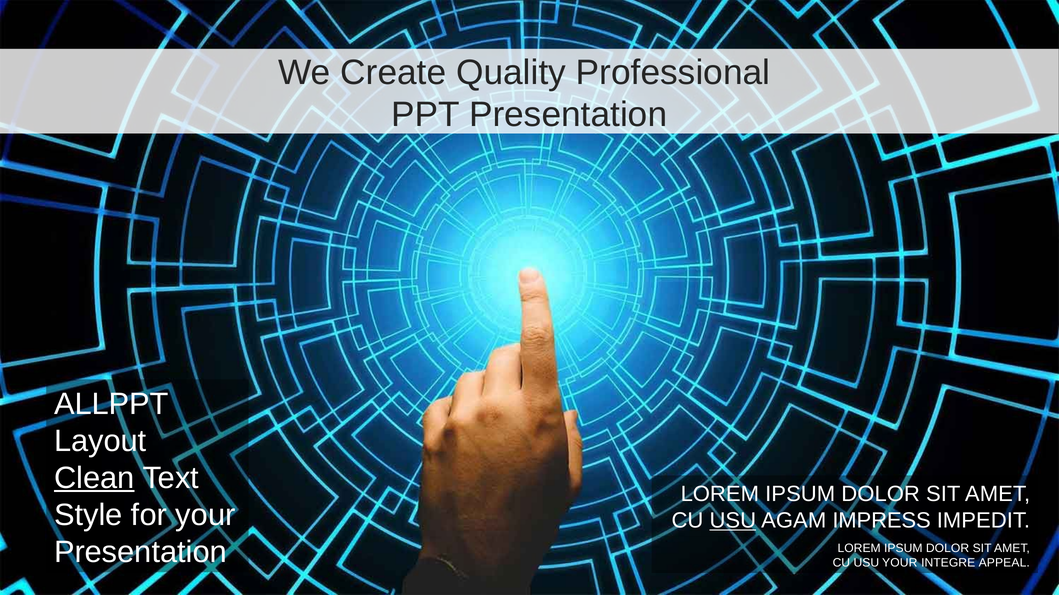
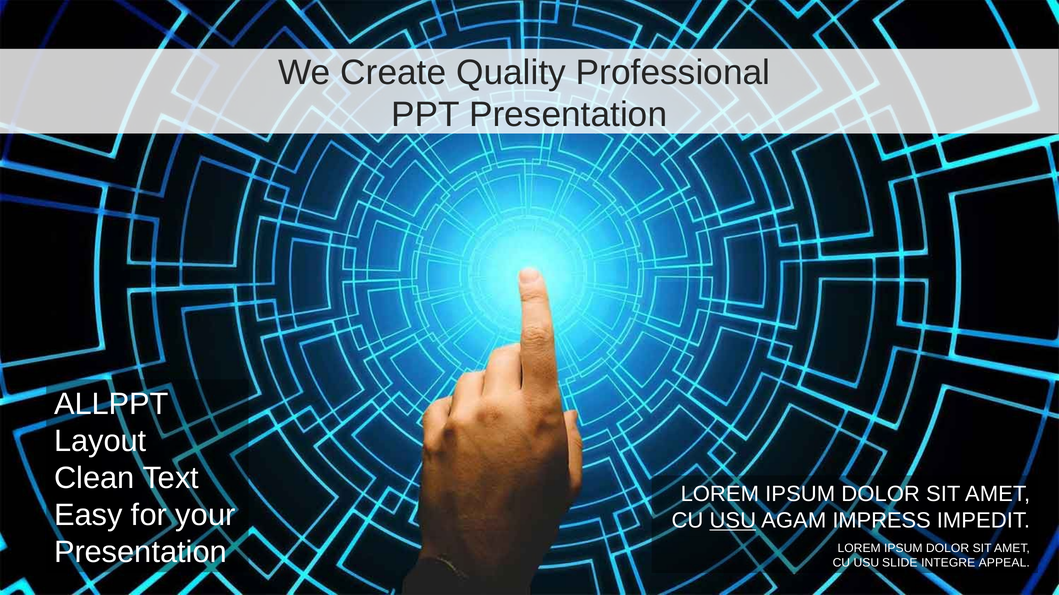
Clean underline: present -> none
Style: Style -> Easy
USU YOUR: YOUR -> SLIDE
